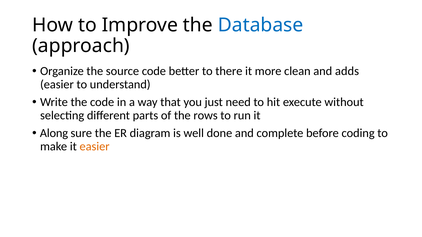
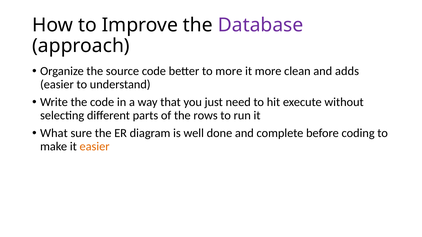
Database colour: blue -> purple
to there: there -> more
Along: Along -> What
